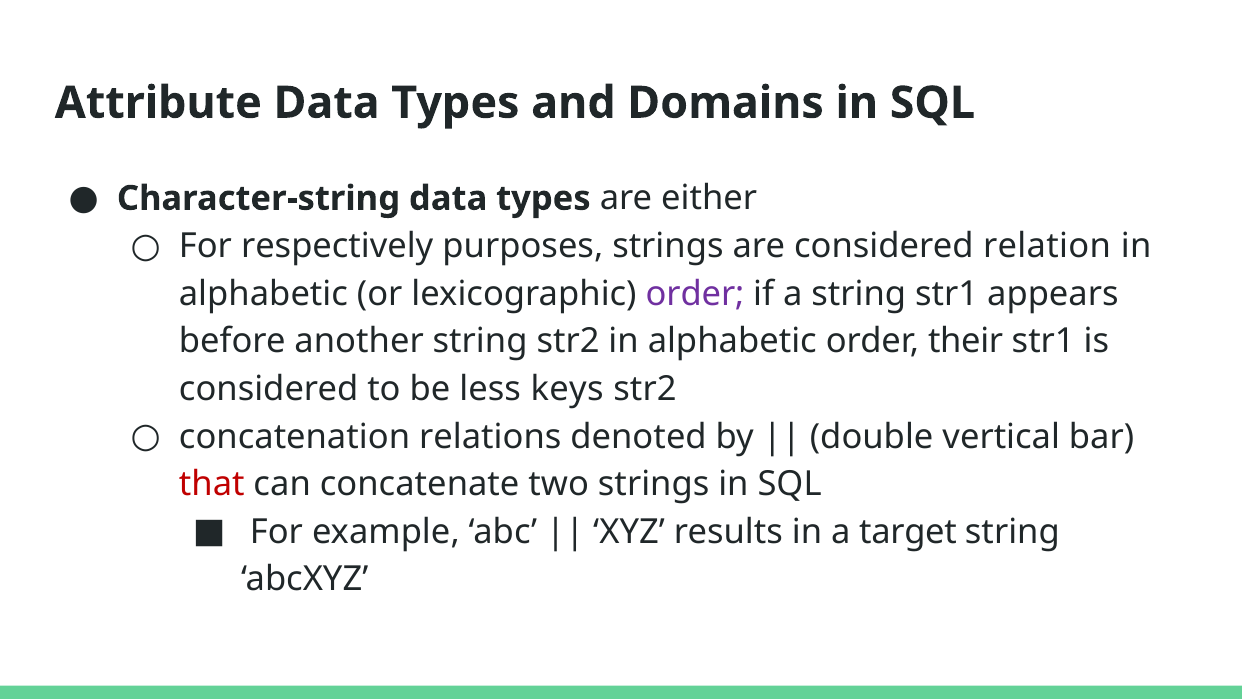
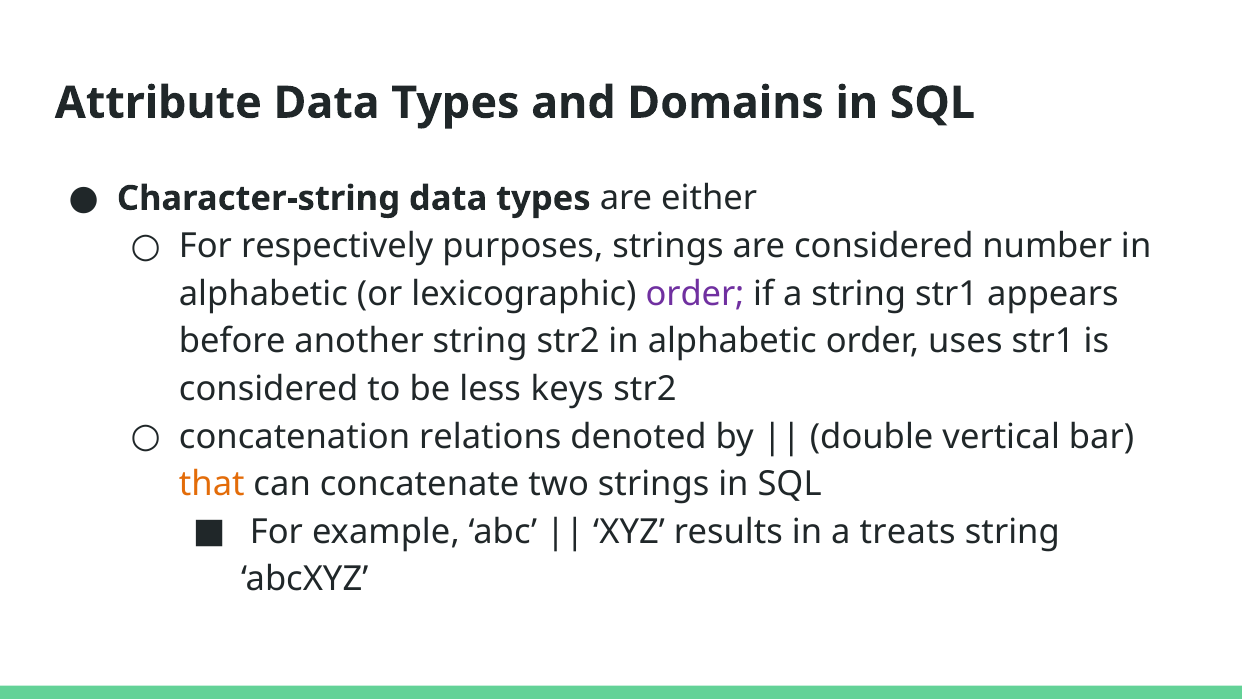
relation: relation -> number
their: their -> uses
that colour: red -> orange
target: target -> treats
